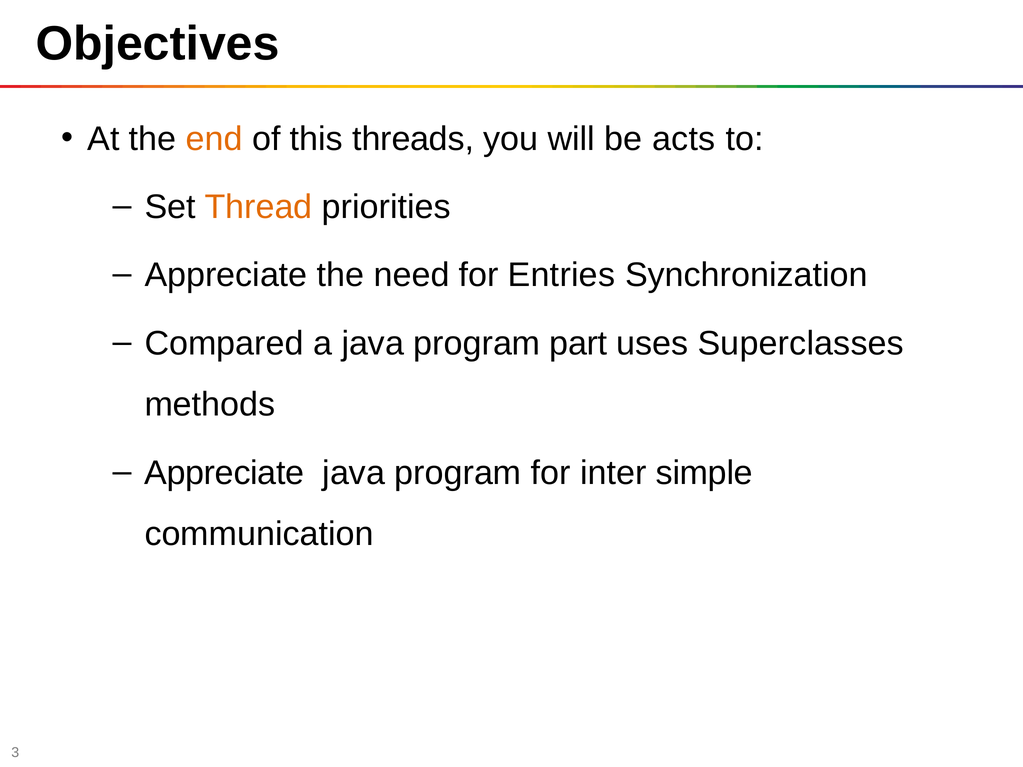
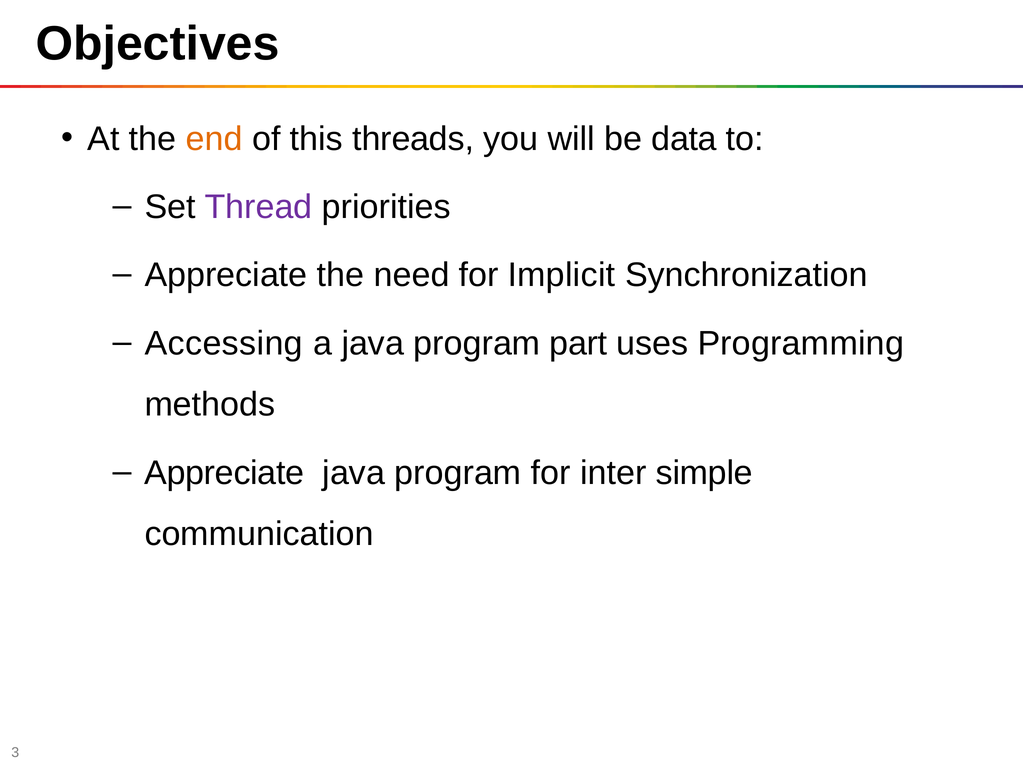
acts: acts -> data
Thread colour: orange -> purple
Entries: Entries -> Implicit
Compared: Compared -> Accessing
Superclasses: Superclasses -> Programming
